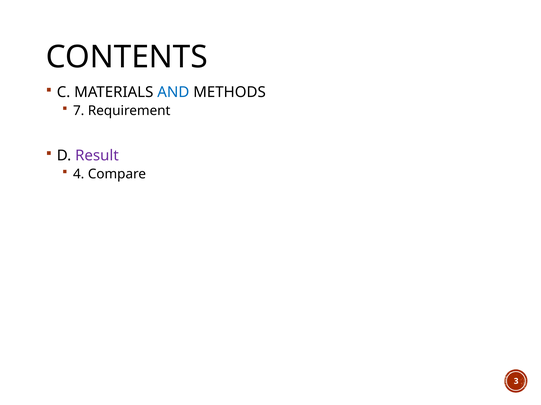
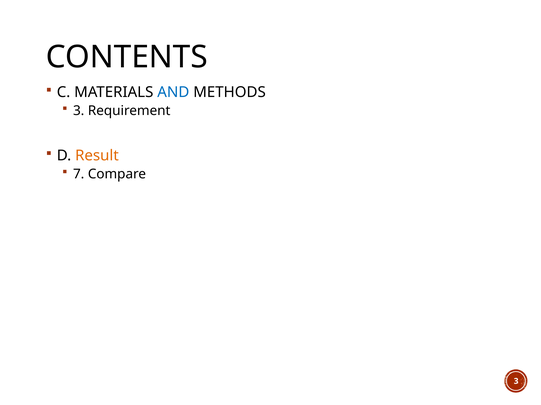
7 at (79, 111): 7 -> 3
Result colour: purple -> orange
4: 4 -> 7
